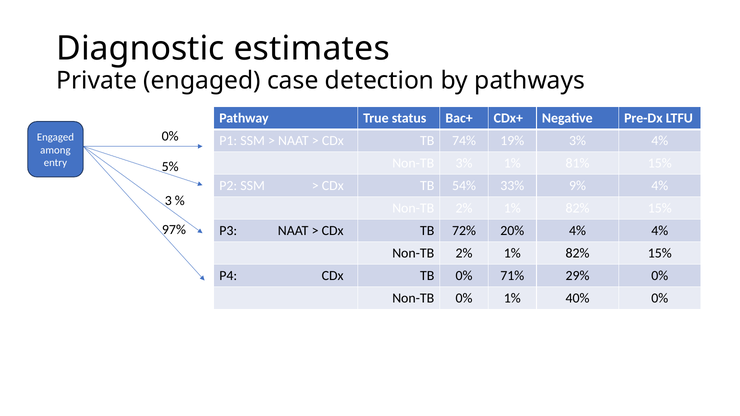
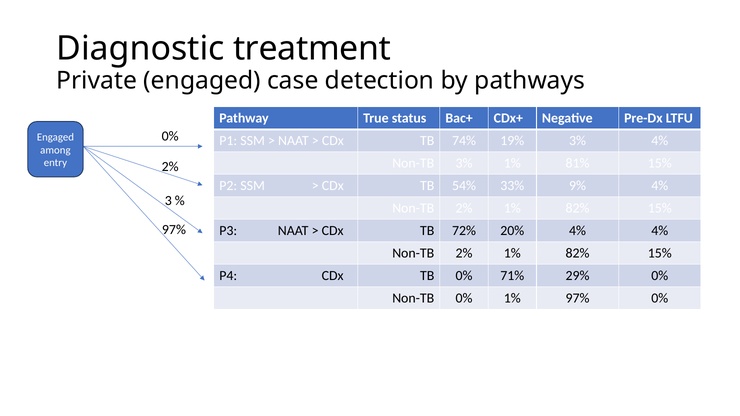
estimates: estimates -> treatment
5% at (170, 167): 5% -> 2%
1% 40%: 40% -> 97%
